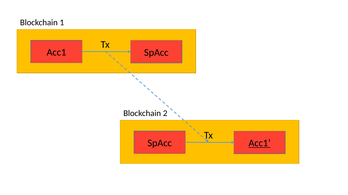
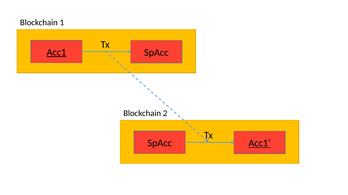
Acc1 at (56, 52) underline: none -> present
